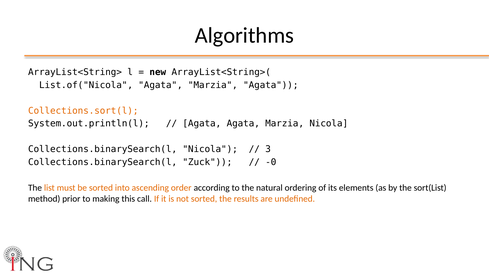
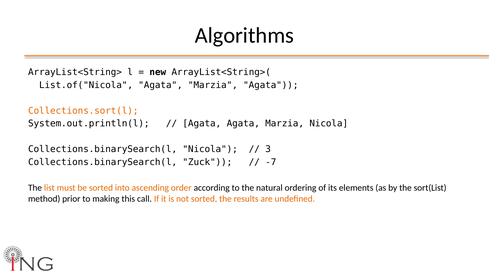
-0: -0 -> -7
